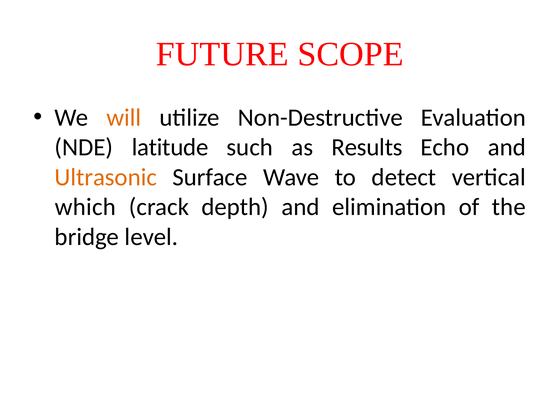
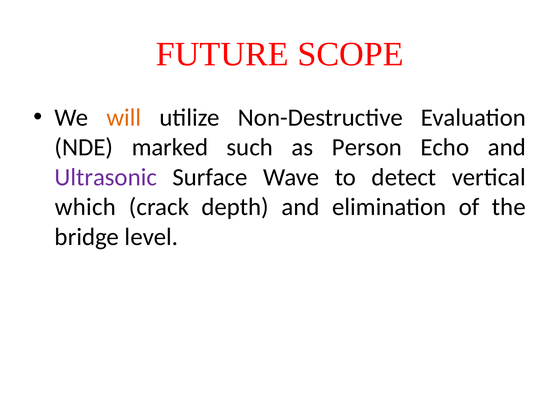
latitude: latitude -> marked
Results: Results -> Person
Ultrasonic colour: orange -> purple
